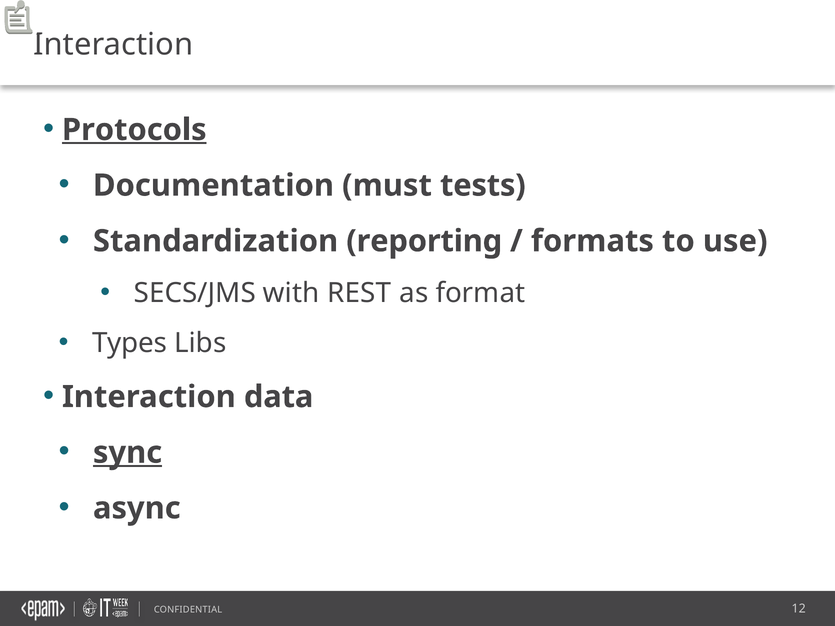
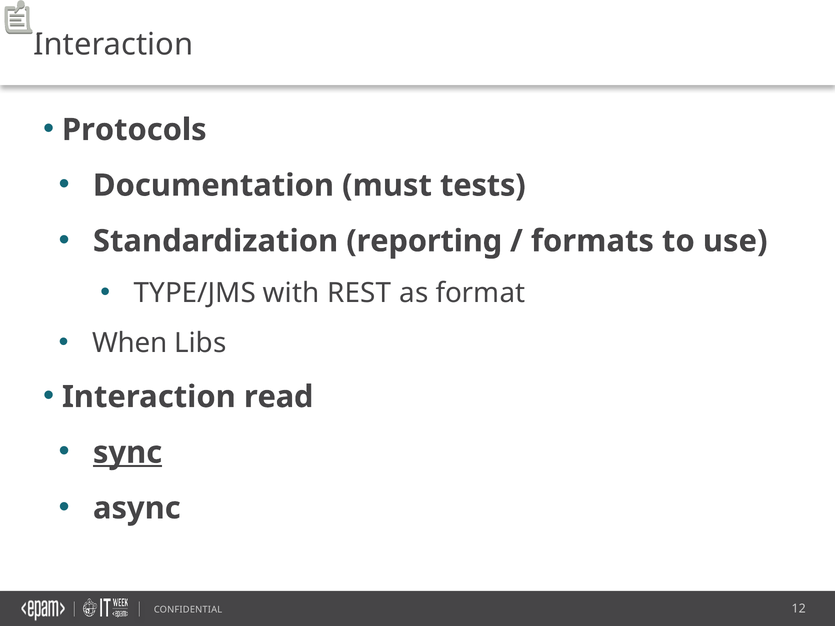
Protocols underline: present -> none
SECS/JMS: SECS/JMS -> TYPE/JMS
Types: Types -> When
data: data -> read
